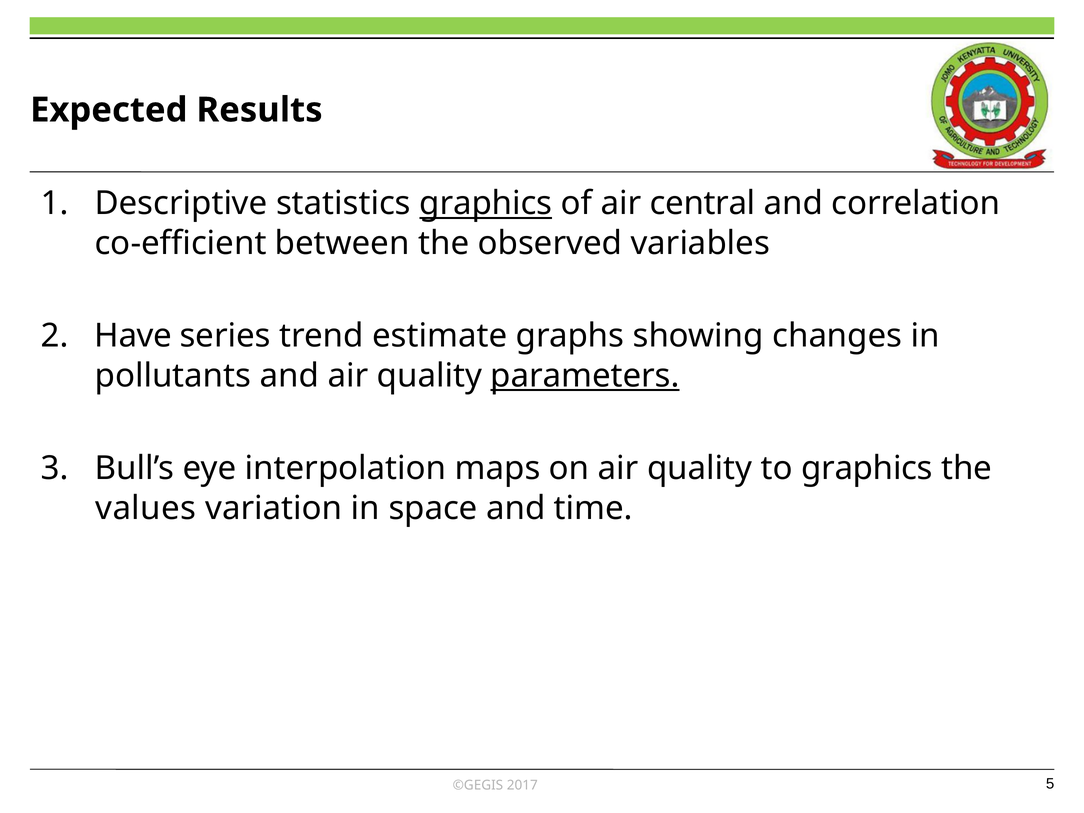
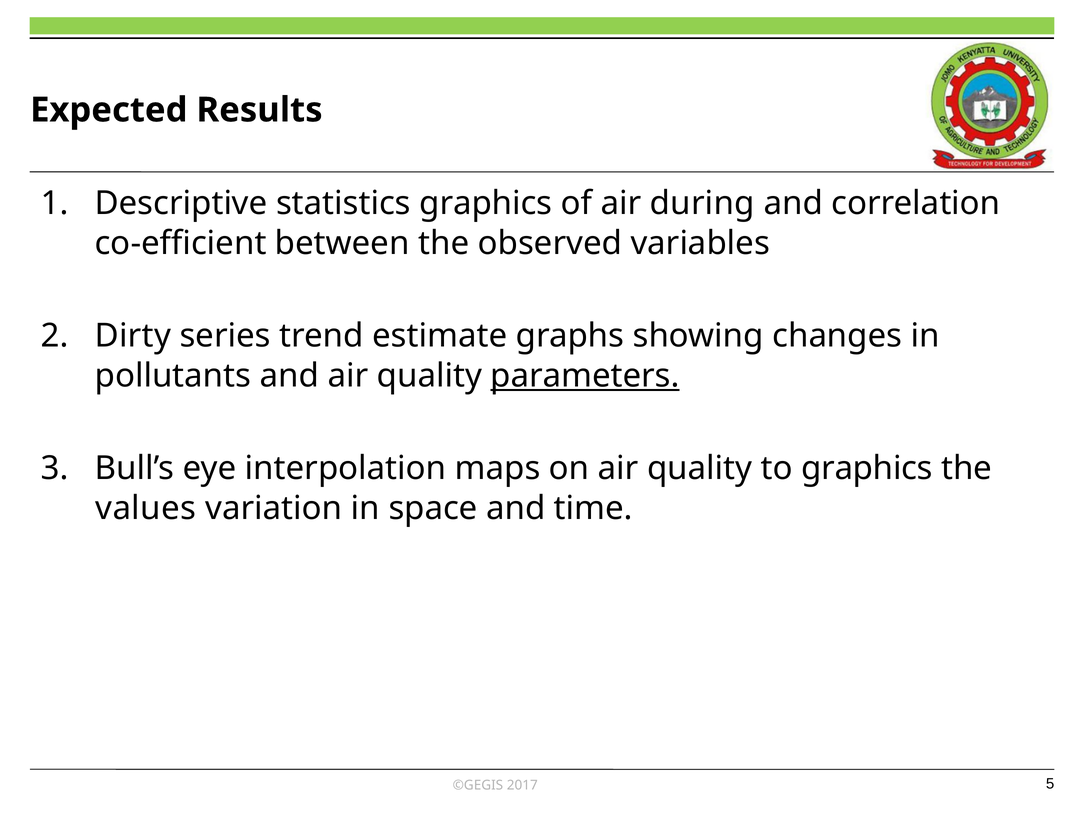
graphics at (486, 204) underline: present -> none
central: central -> during
Have: Have -> Dirty
